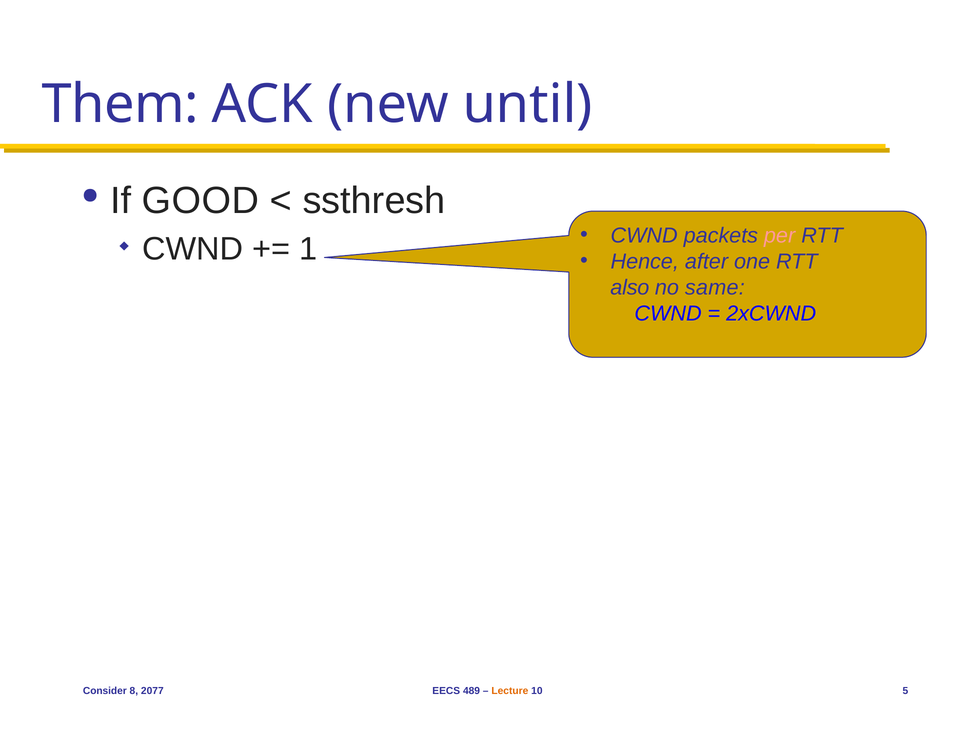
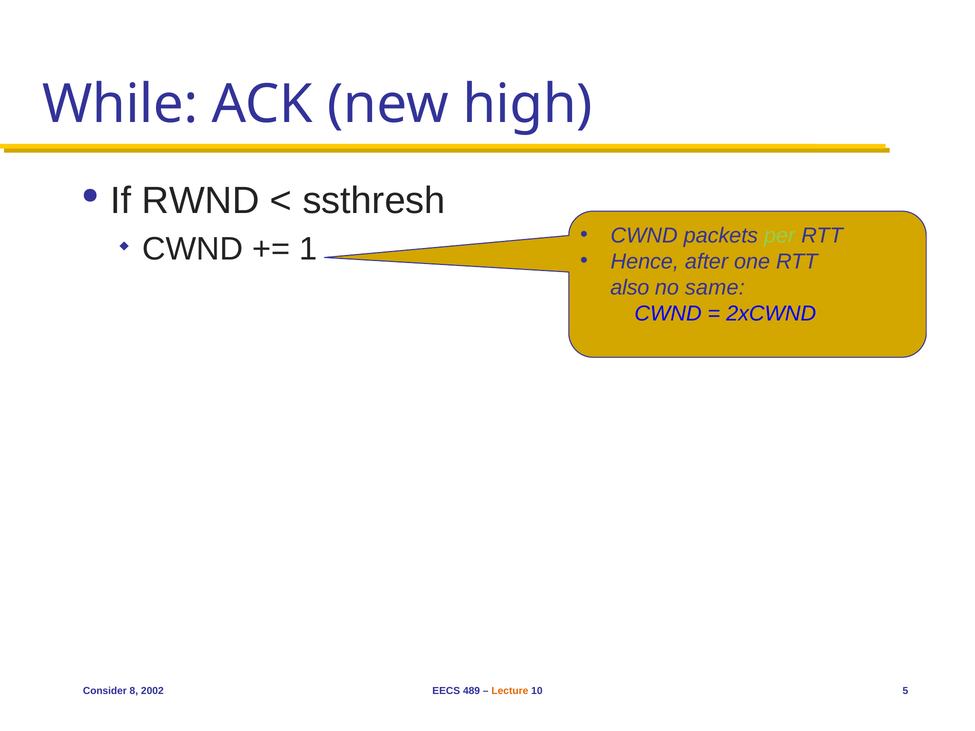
Them: Them -> While
until: until -> high
GOOD: GOOD -> RWND
per colour: pink -> light green
2077: 2077 -> 2002
